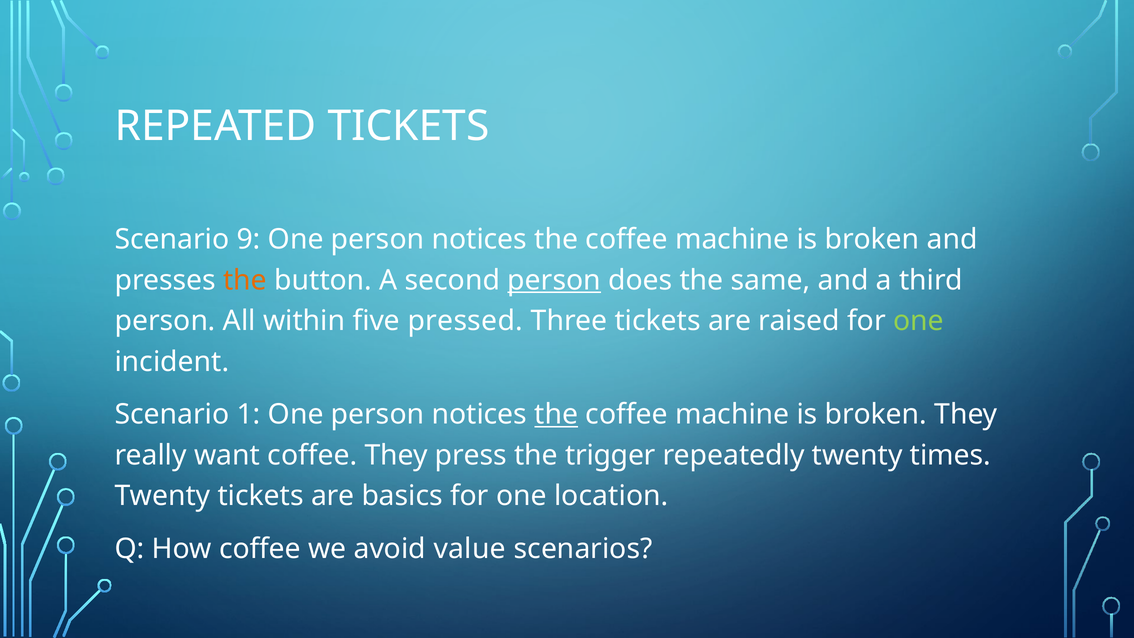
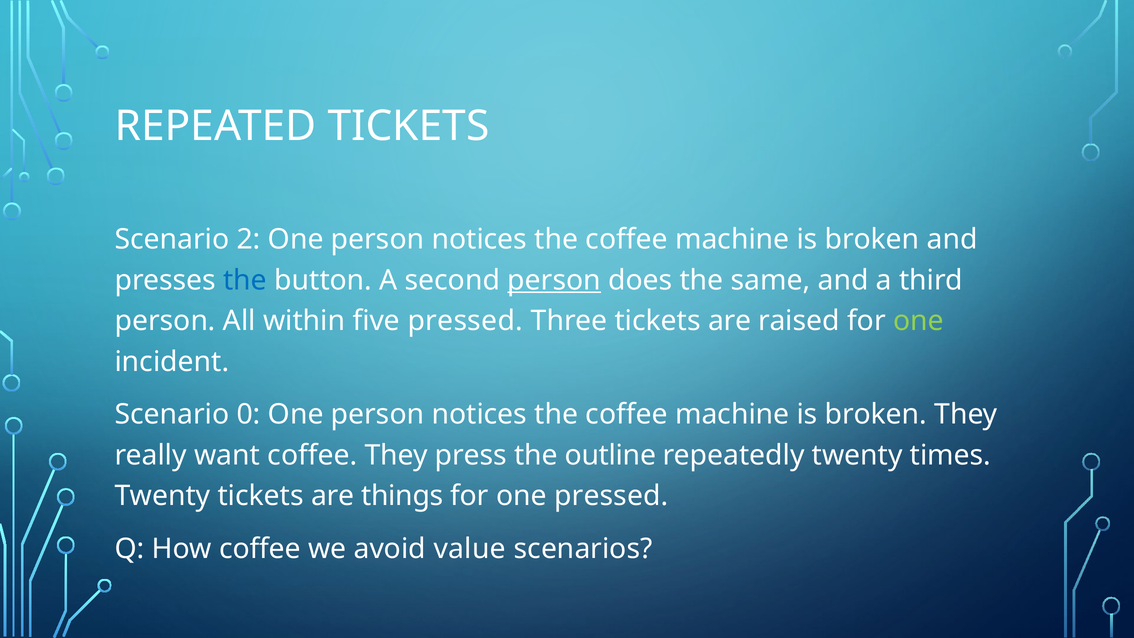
9: 9 -> 2
the at (245, 280) colour: orange -> blue
1: 1 -> 0
the at (556, 414) underline: present -> none
trigger: trigger -> outline
basics: basics -> things
one location: location -> pressed
